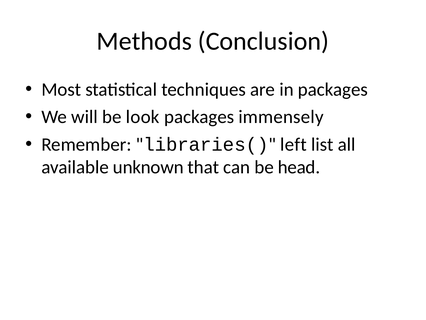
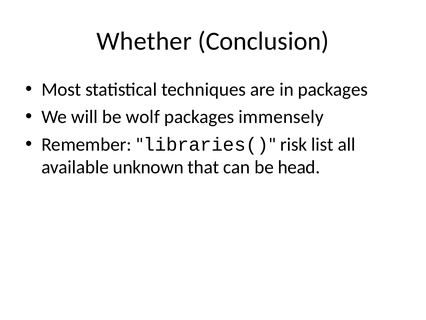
Methods: Methods -> Whether
look: look -> wolf
left: left -> risk
